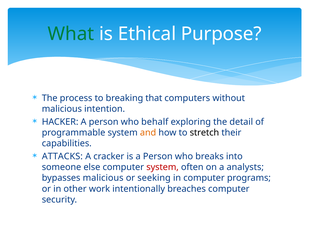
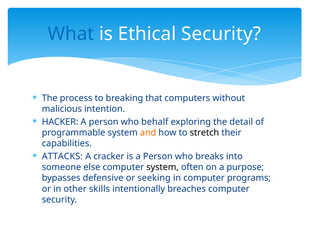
What colour: green -> blue
Ethical Purpose: Purpose -> Security
system at (163, 167) colour: red -> black
analysts: analysts -> purpose
bypasses malicious: malicious -> defensive
work: work -> skills
